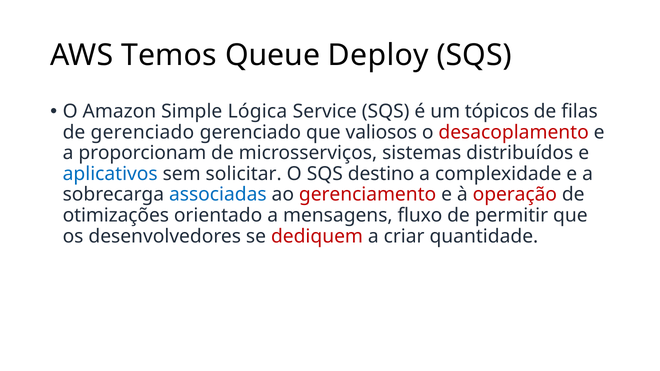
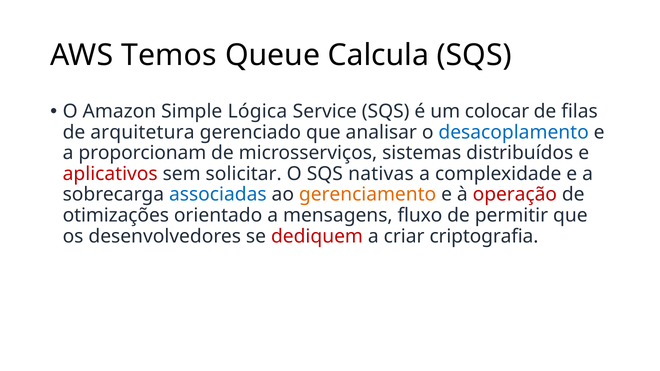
Deploy: Deploy -> Calcula
tópicos: tópicos -> colocar
de gerenciado: gerenciado -> arquitetura
valiosos: valiosos -> analisar
desacoplamento colour: red -> blue
aplicativos colour: blue -> red
destino: destino -> nativas
gerenciamento colour: red -> orange
quantidade: quantidade -> criptografia
